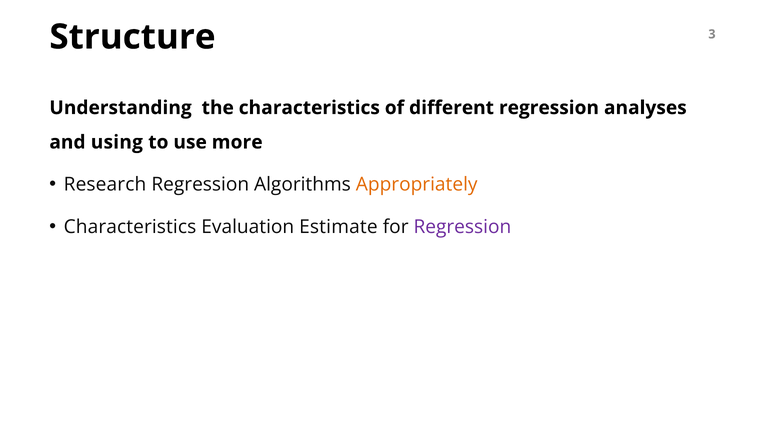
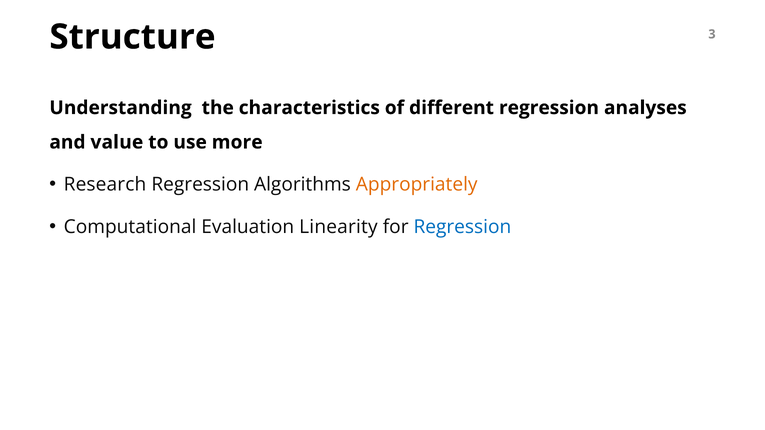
using: using -> value
Characteristics at (130, 227): Characteristics -> Computational
Estimate: Estimate -> Linearity
Regression at (462, 227) colour: purple -> blue
